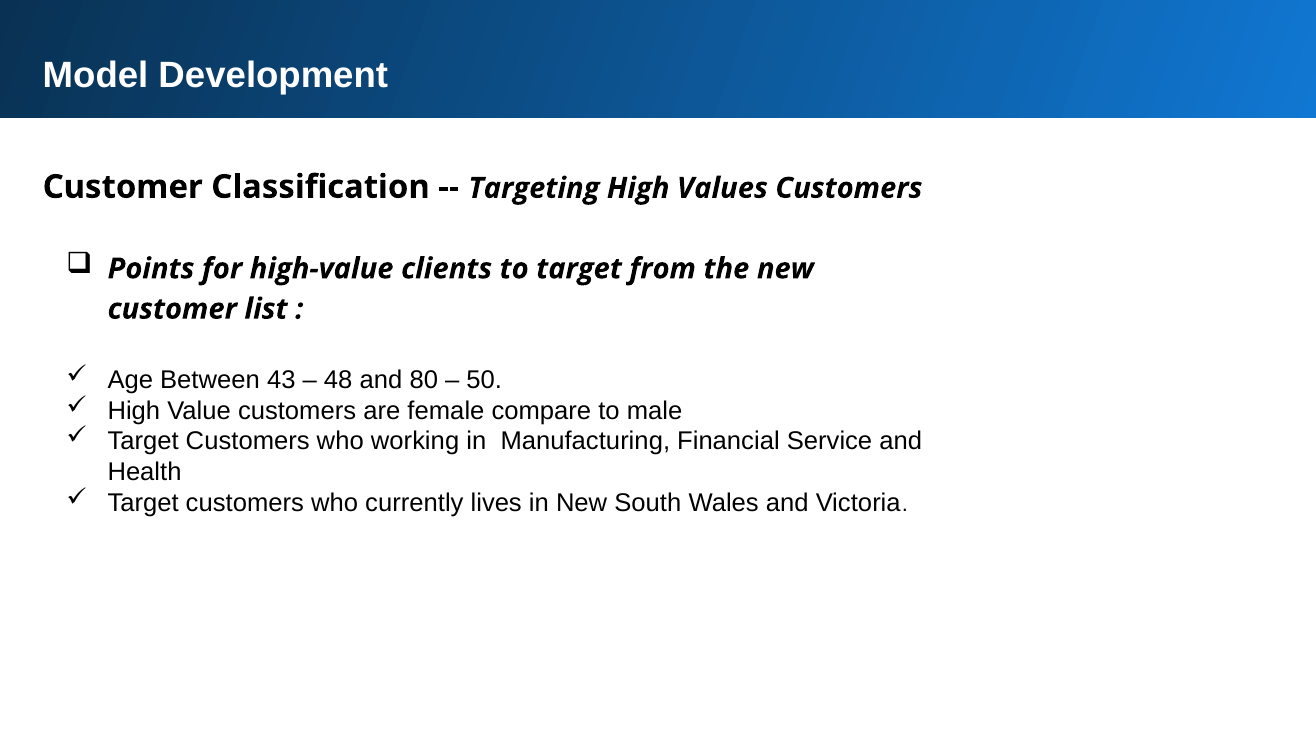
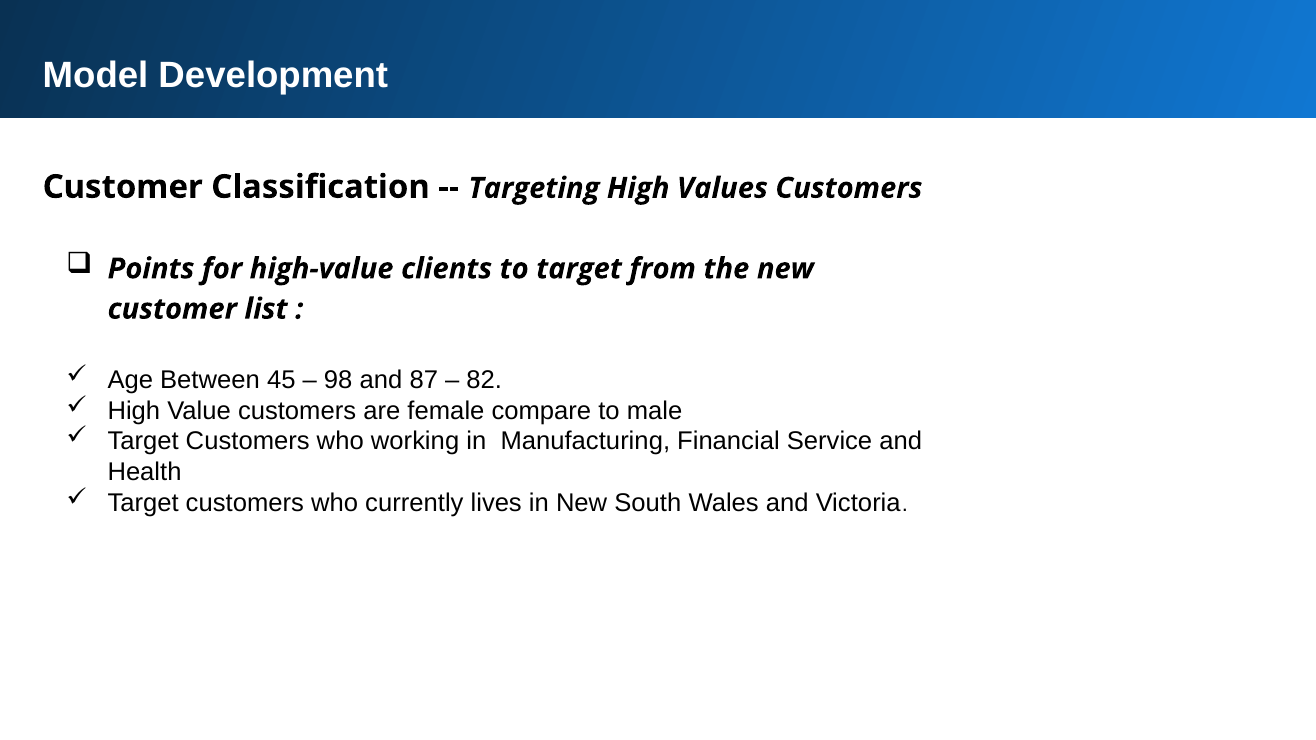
43: 43 -> 45
48: 48 -> 98
80: 80 -> 87
50: 50 -> 82
